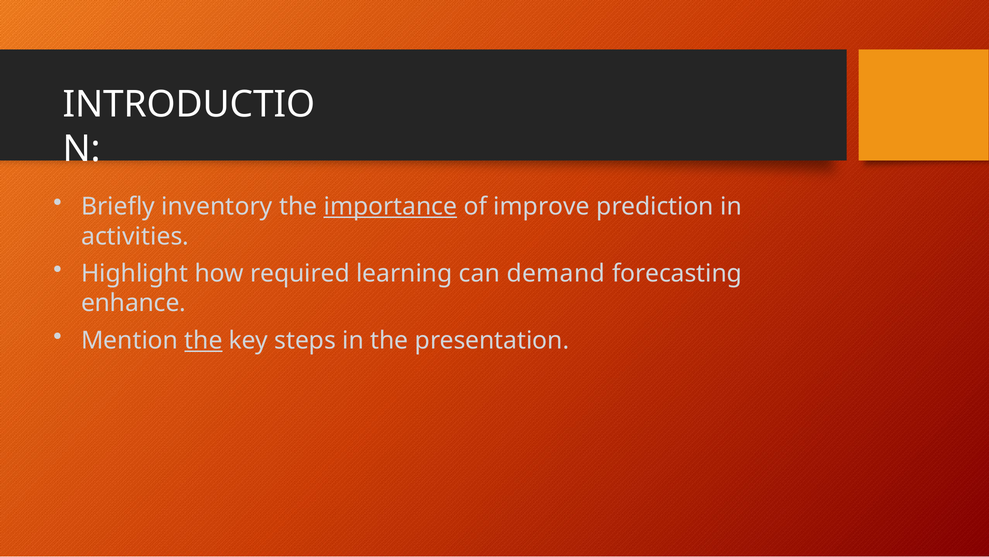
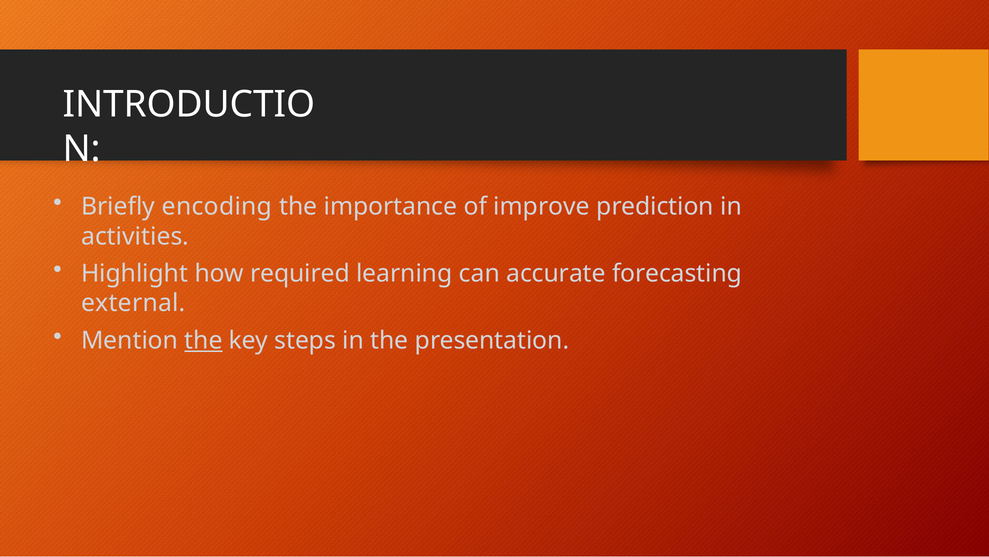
inventory: inventory -> encoding
importance underline: present -> none
demand: demand -> accurate
enhance: enhance -> external
